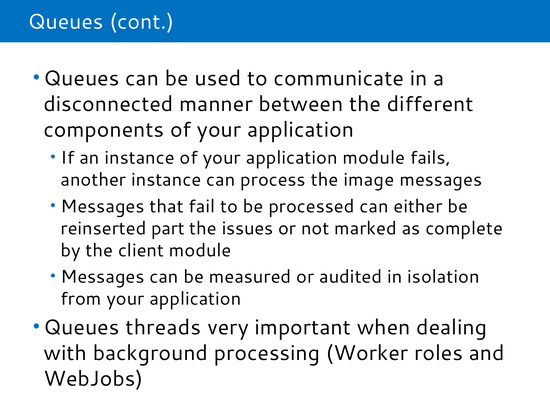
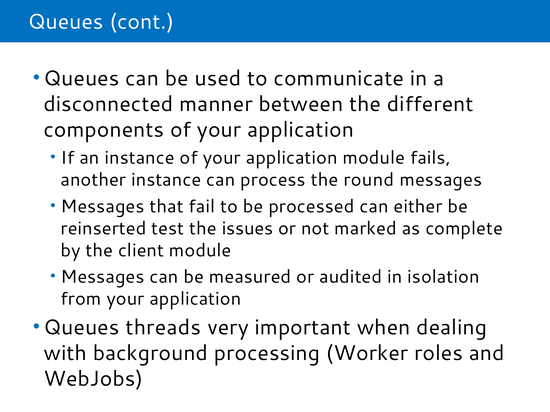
image: image -> round
part: part -> test
